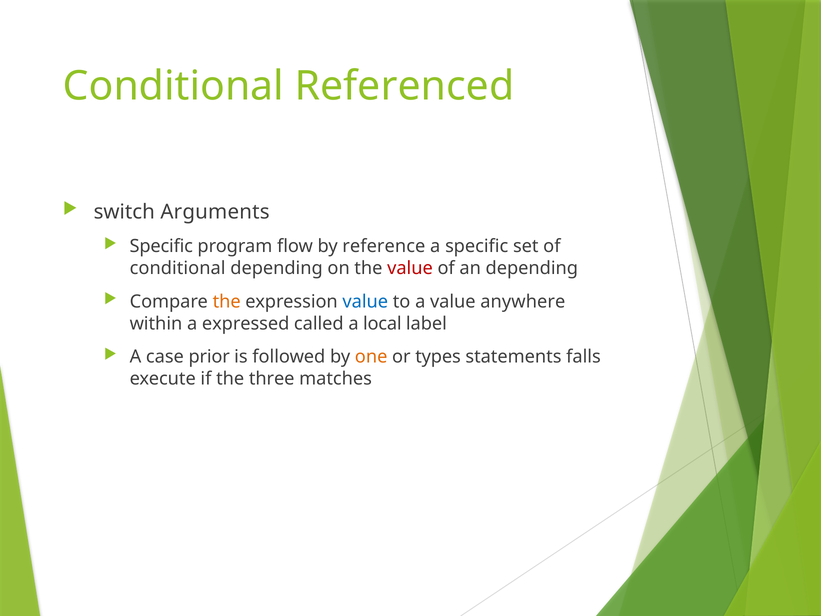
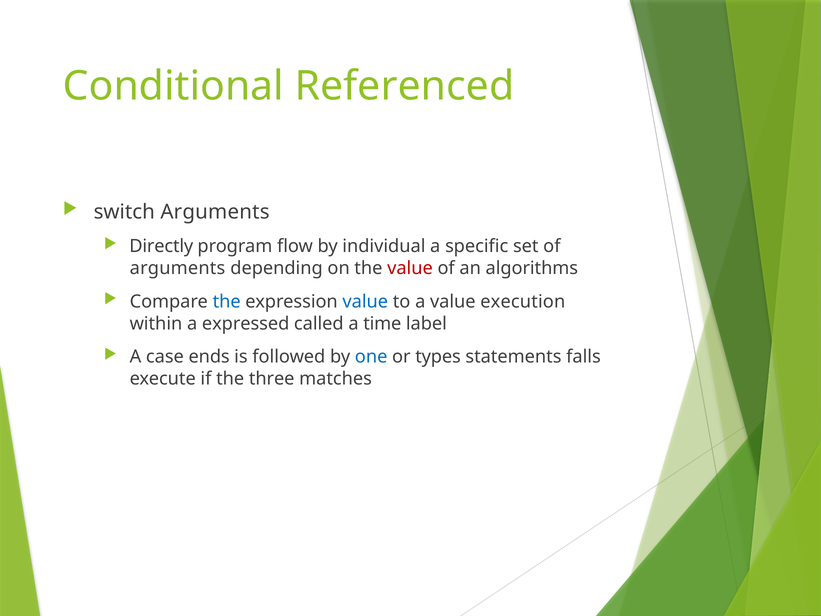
Specific at (161, 246): Specific -> Directly
reference: reference -> individual
conditional at (178, 268): conditional -> arguments
an depending: depending -> algorithms
the at (227, 302) colour: orange -> blue
anywhere: anywhere -> execution
local: local -> time
prior: prior -> ends
one colour: orange -> blue
